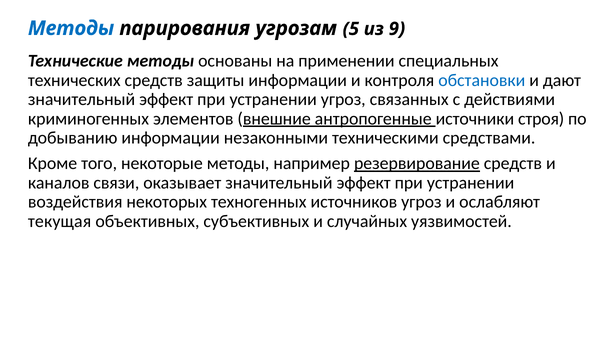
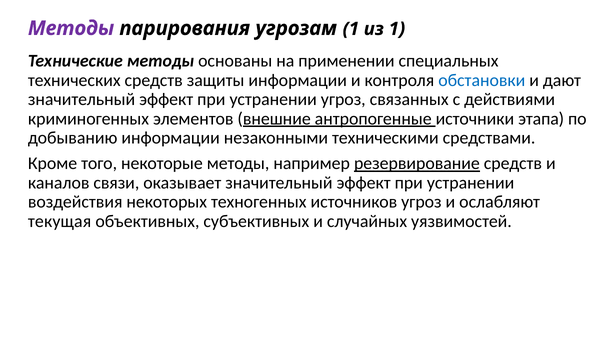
Методы at (71, 28) colour: blue -> purple
угрозам 5: 5 -> 1
из 9: 9 -> 1
строя: строя -> этапа
